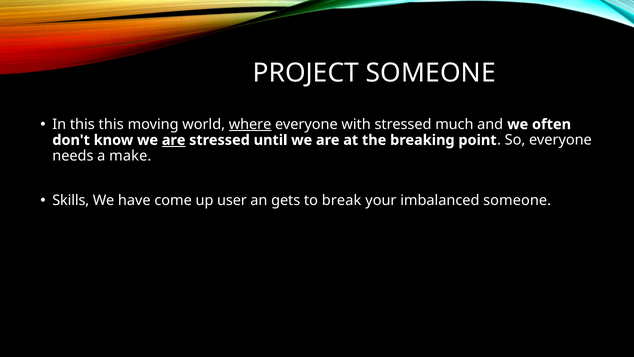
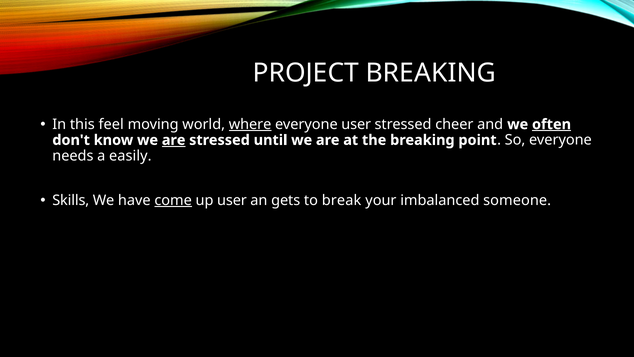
PROJECT SOMEONE: SOMEONE -> BREAKING
this this: this -> feel
everyone with: with -> user
much: much -> cheer
often underline: none -> present
make: make -> easily
come underline: none -> present
